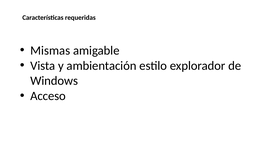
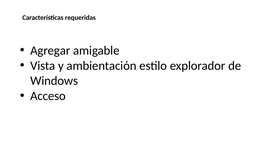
Mismas: Mismas -> Agregar
